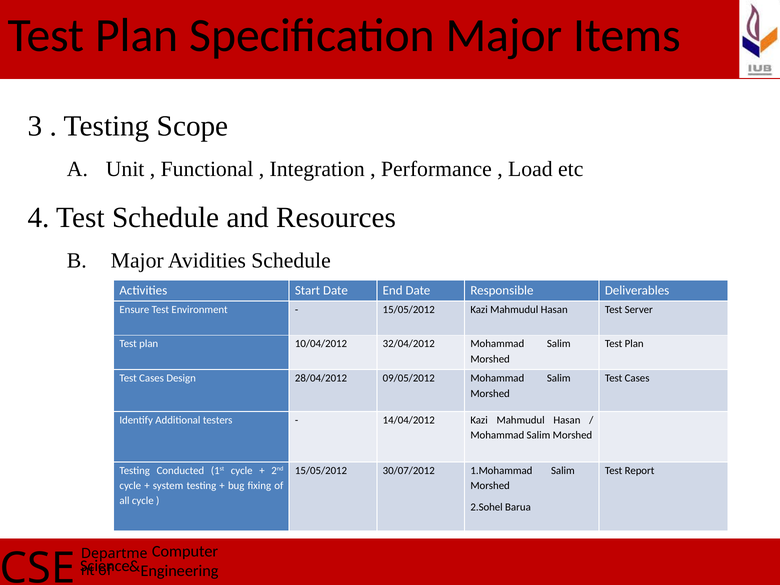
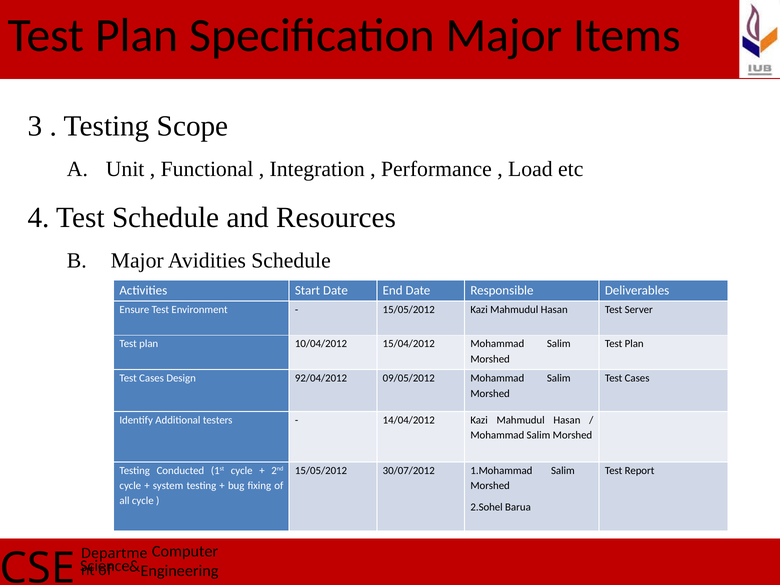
32/04/2012: 32/04/2012 -> 15/04/2012
28/04/2012: 28/04/2012 -> 92/04/2012
